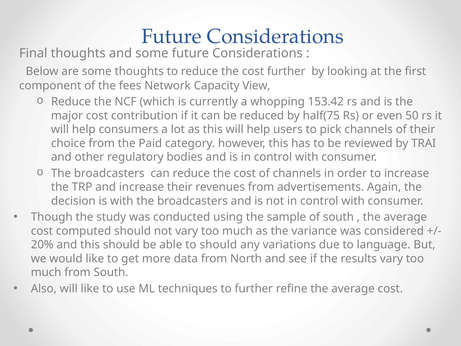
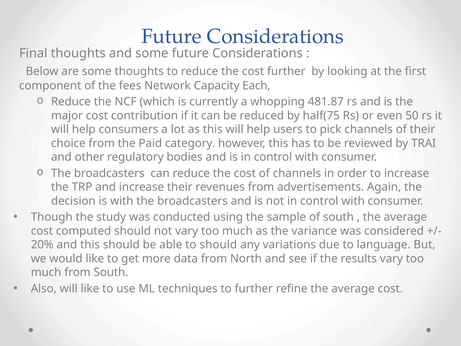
View: View -> Each
153.42: 153.42 -> 481.87
